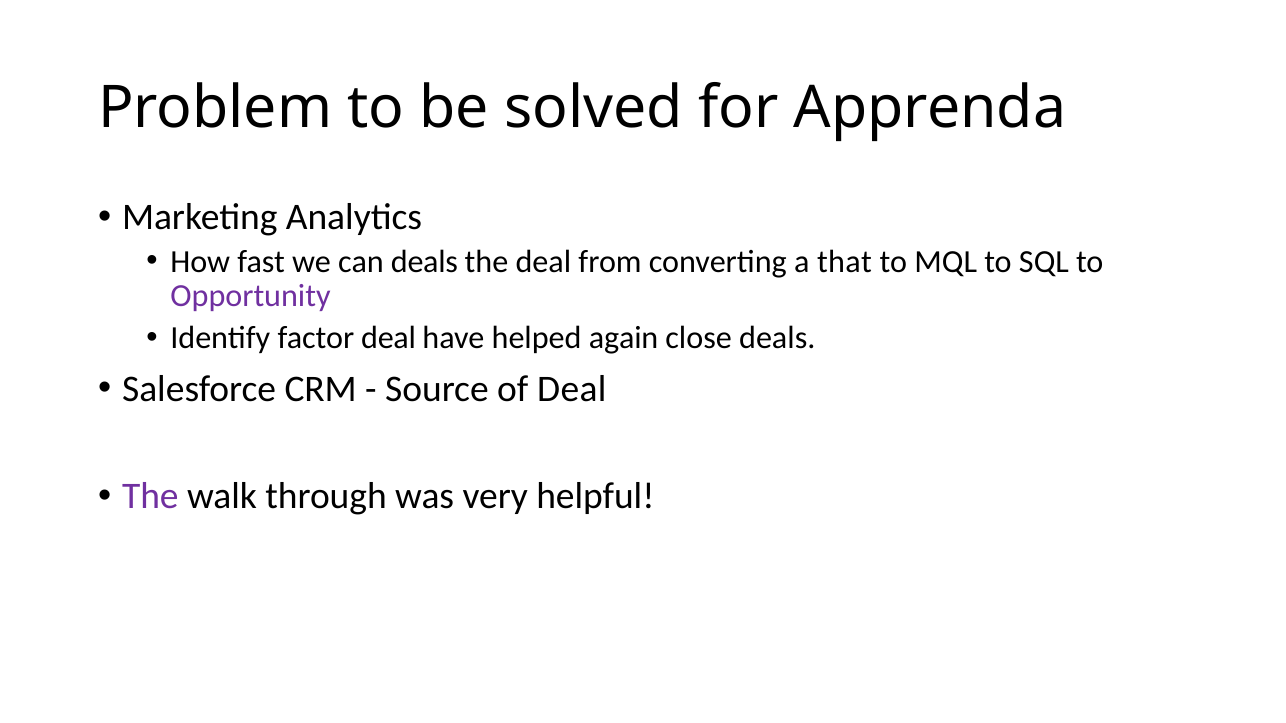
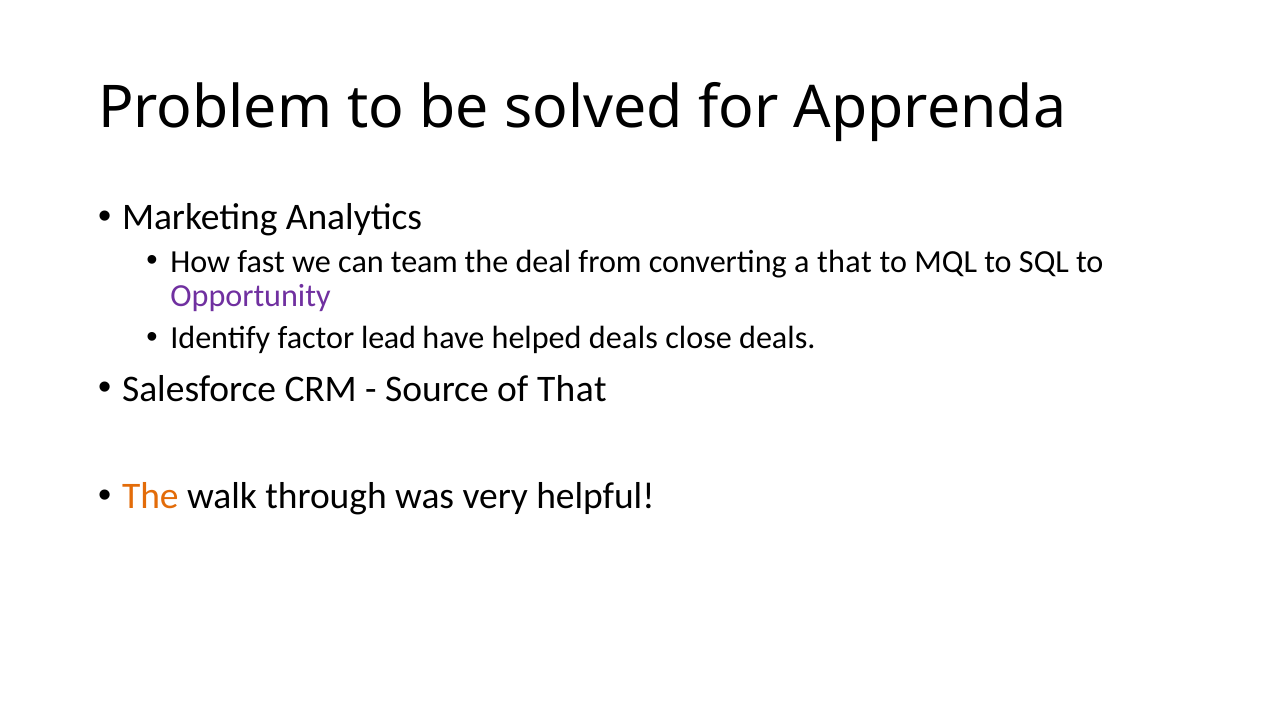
can deals: deals -> team
factor deal: deal -> lead
helped again: again -> deals
of Deal: Deal -> That
The at (150, 497) colour: purple -> orange
